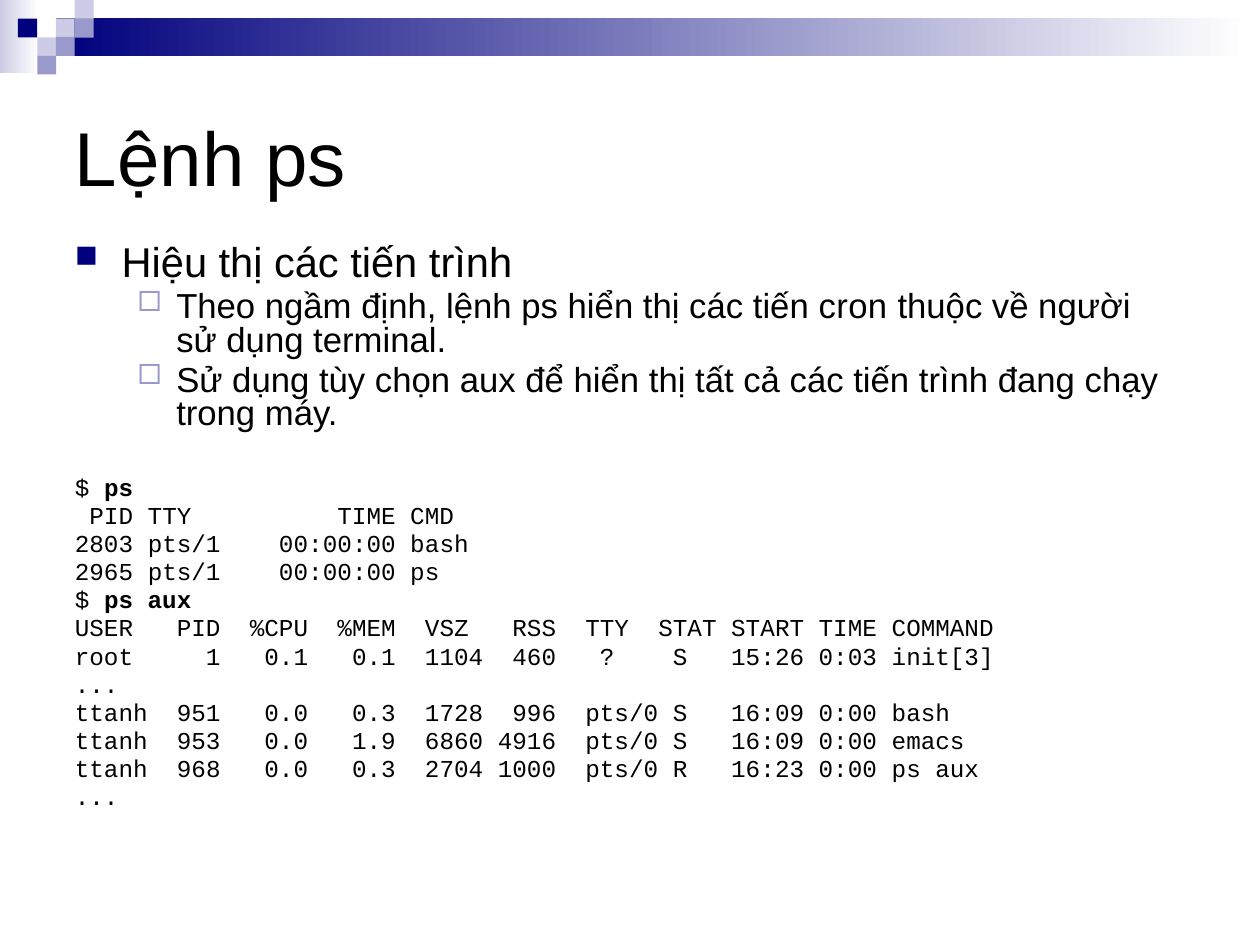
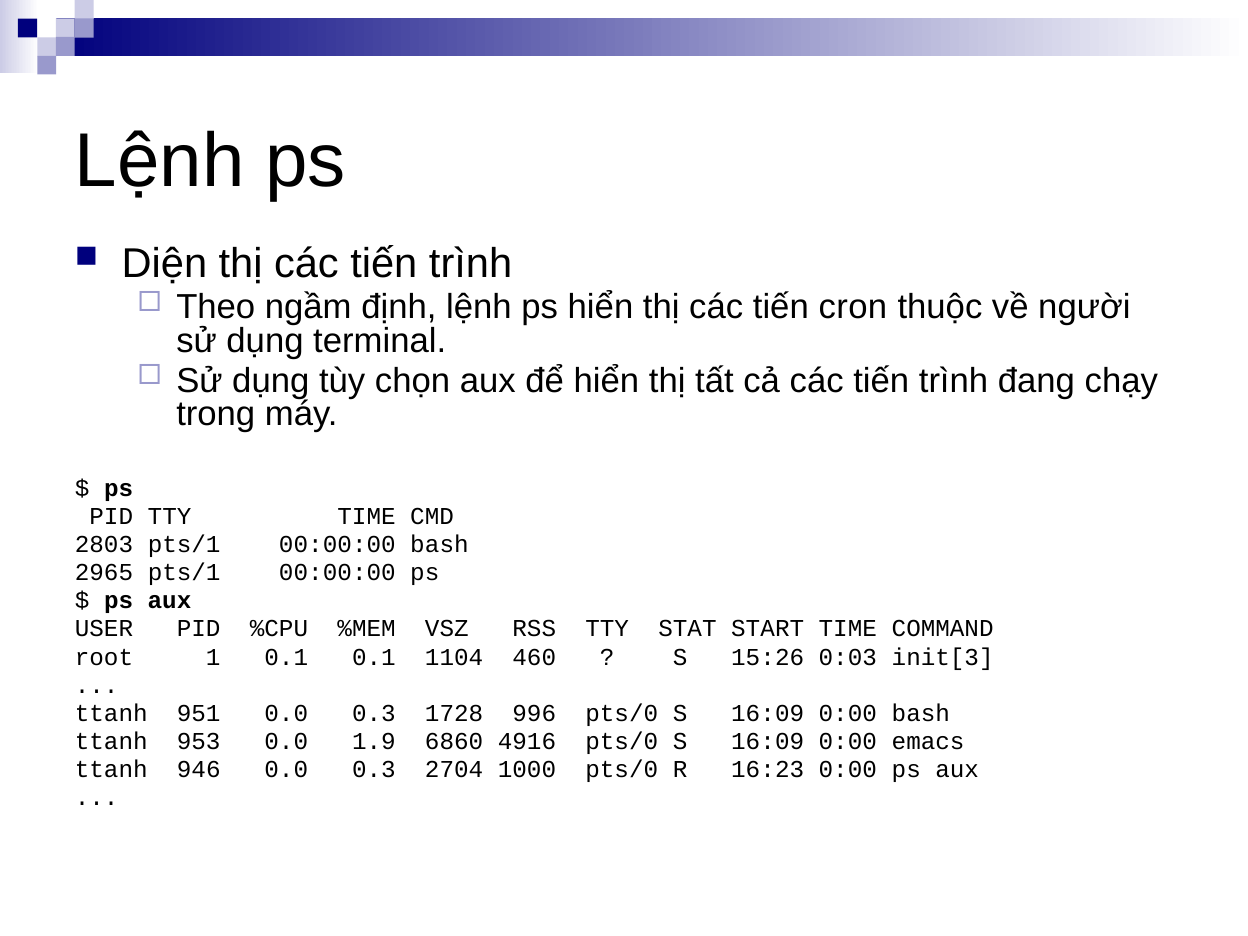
Hiệu: Hiệu -> Diện
968: 968 -> 946
